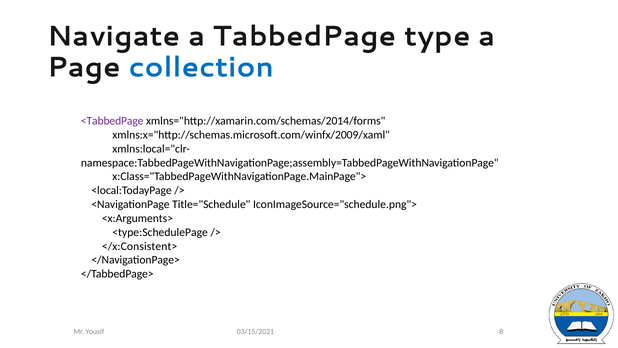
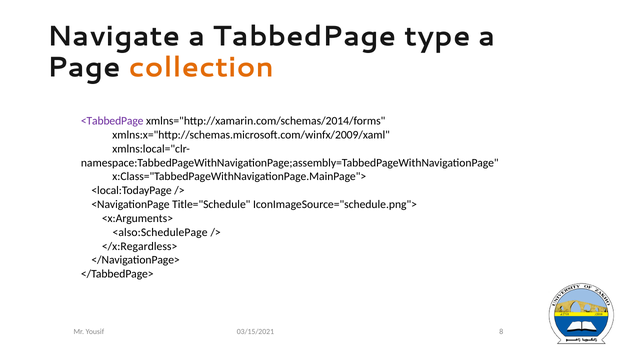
collection colour: blue -> orange
<type:SchedulePage: <type:SchedulePage -> <also:SchedulePage
</x:Consistent>: </x:Consistent> -> </x:Regardless>
